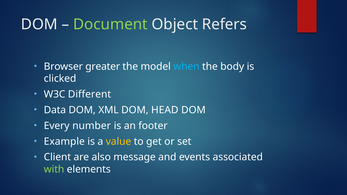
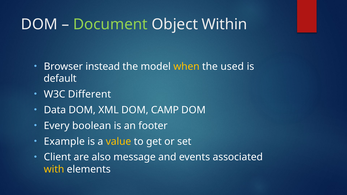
Refers: Refers -> Within
greater: greater -> instead
when colour: light blue -> yellow
body: body -> used
clicked: clicked -> default
HEAD: HEAD -> CAMP
number: number -> boolean
with colour: light green -> yellow
